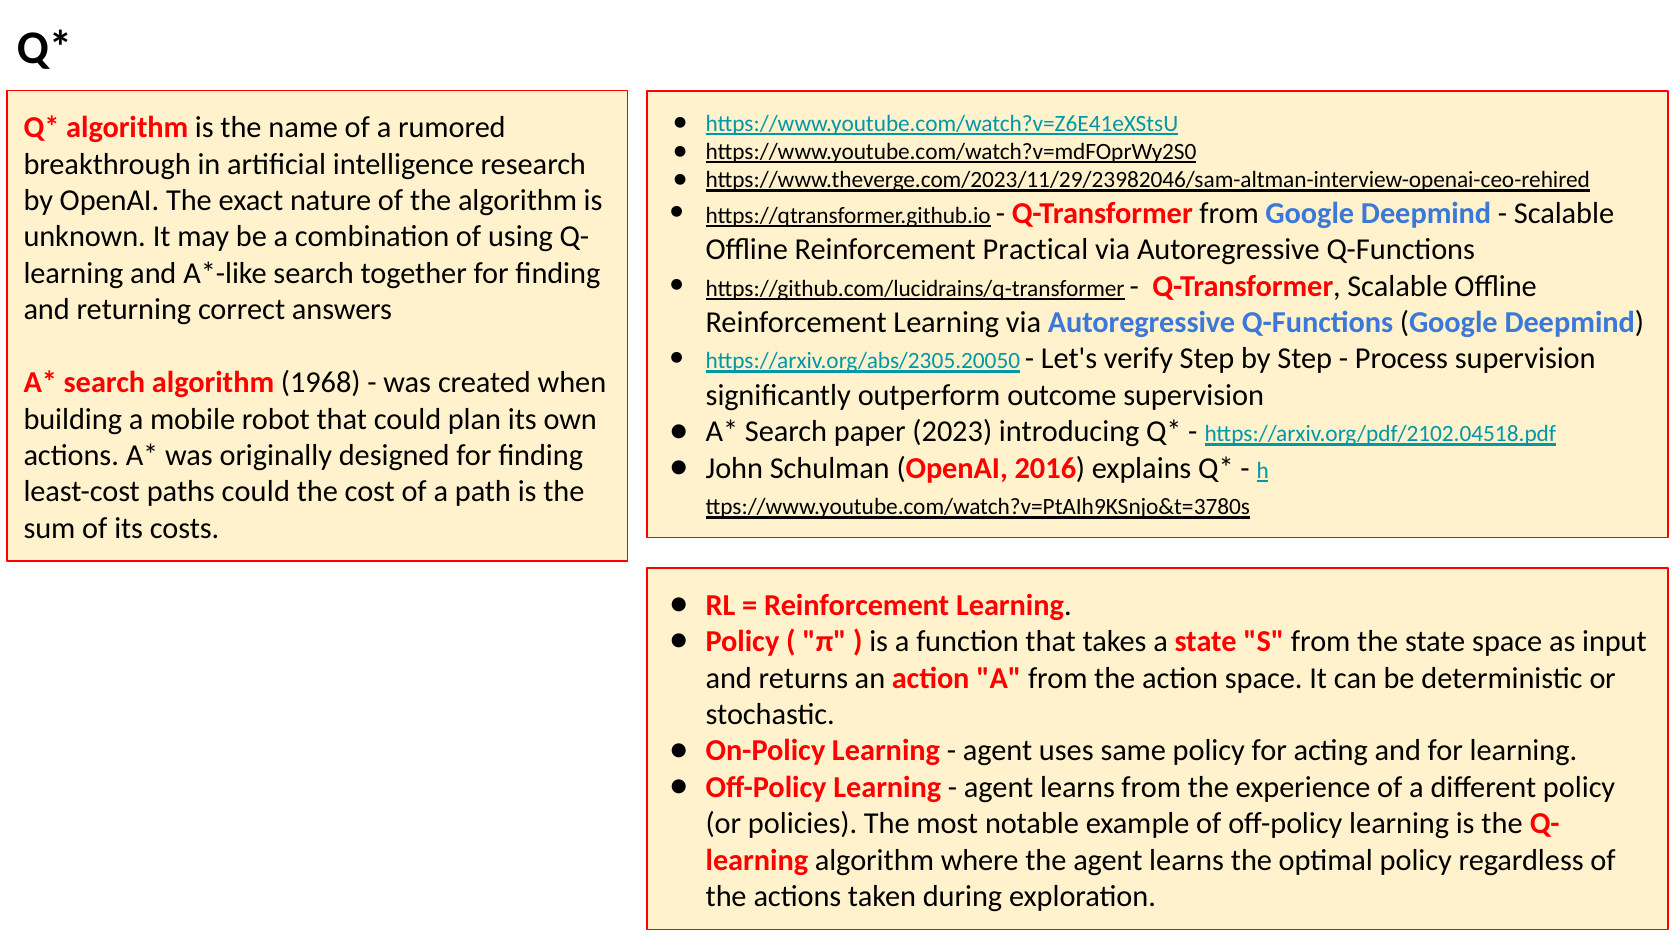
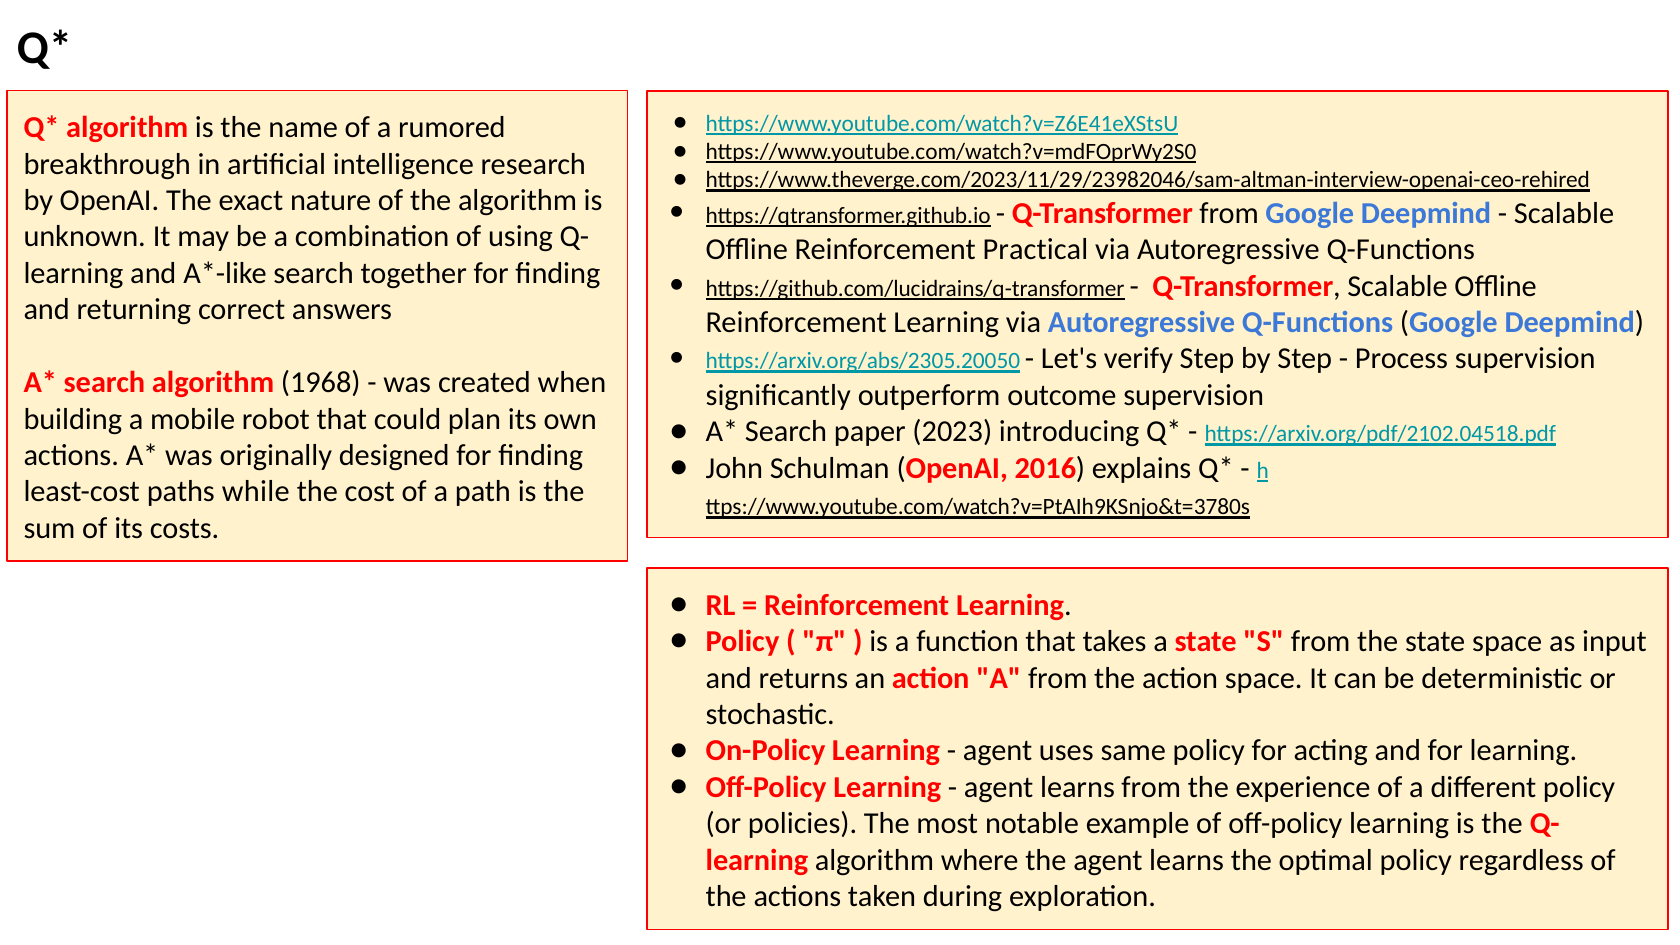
paths could: could -> while
